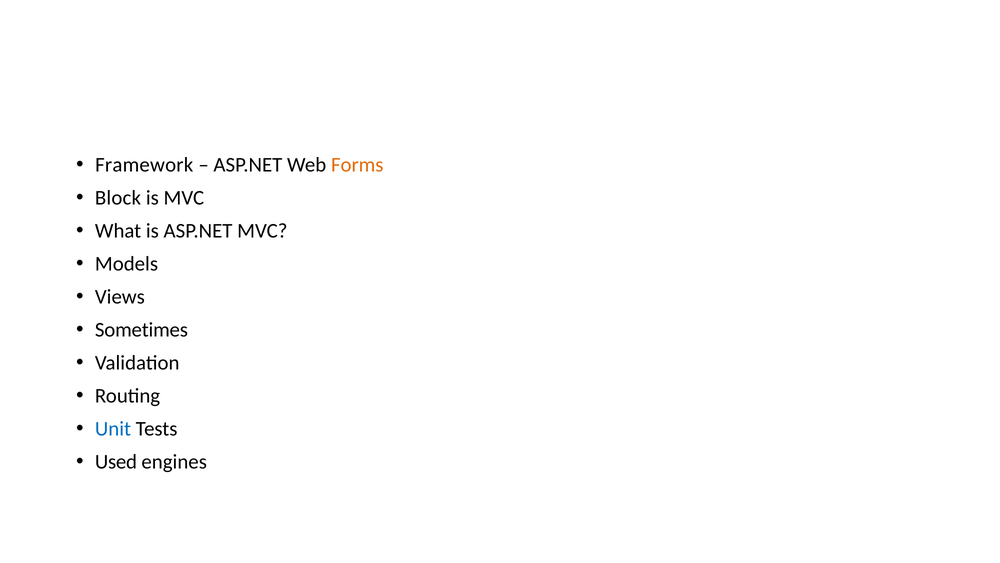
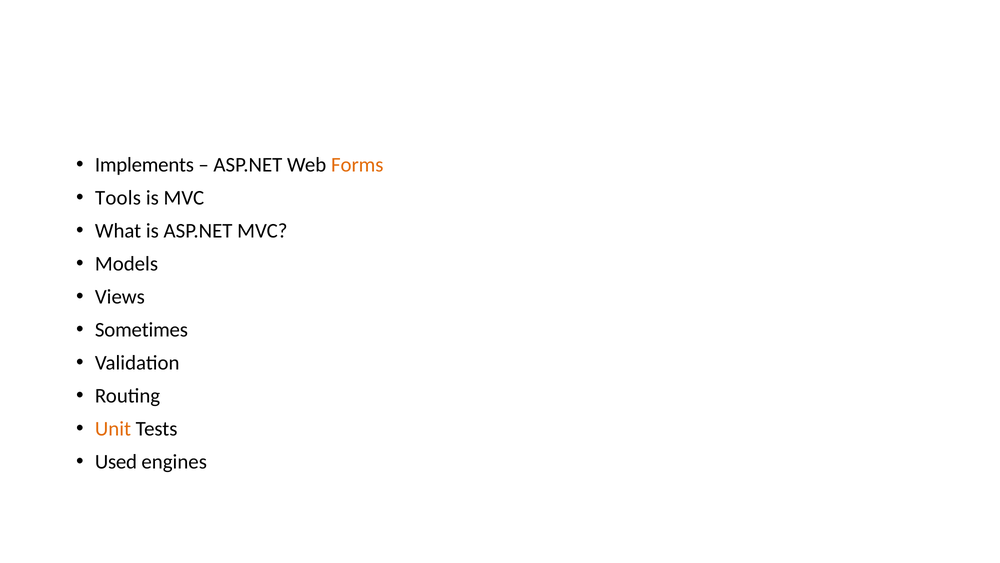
Framework: Framework -> Implements
Block: Block -> Tools
Unit colour: blue -> orange
